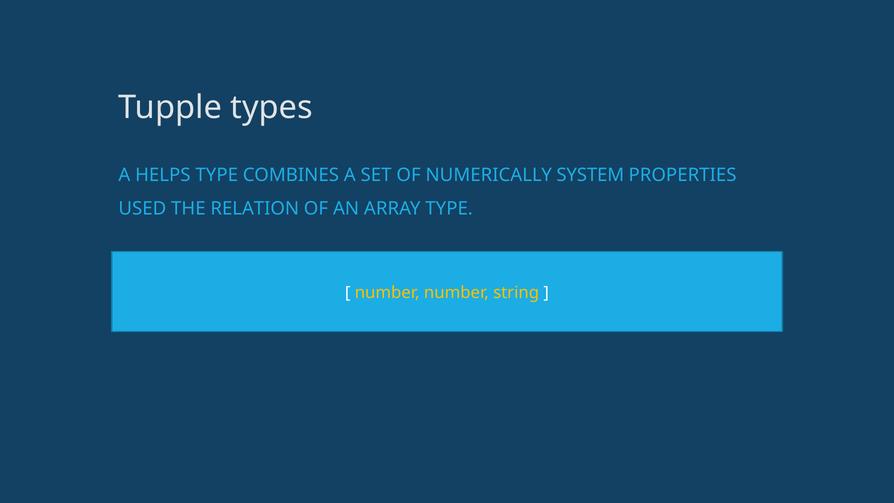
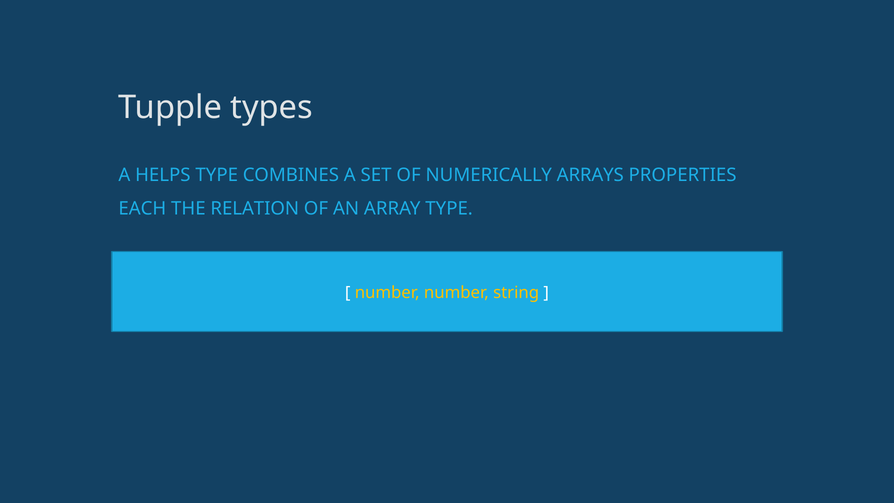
SYSTEM: SYSTEM -> ARRAYS
USED: USED -> EACH
